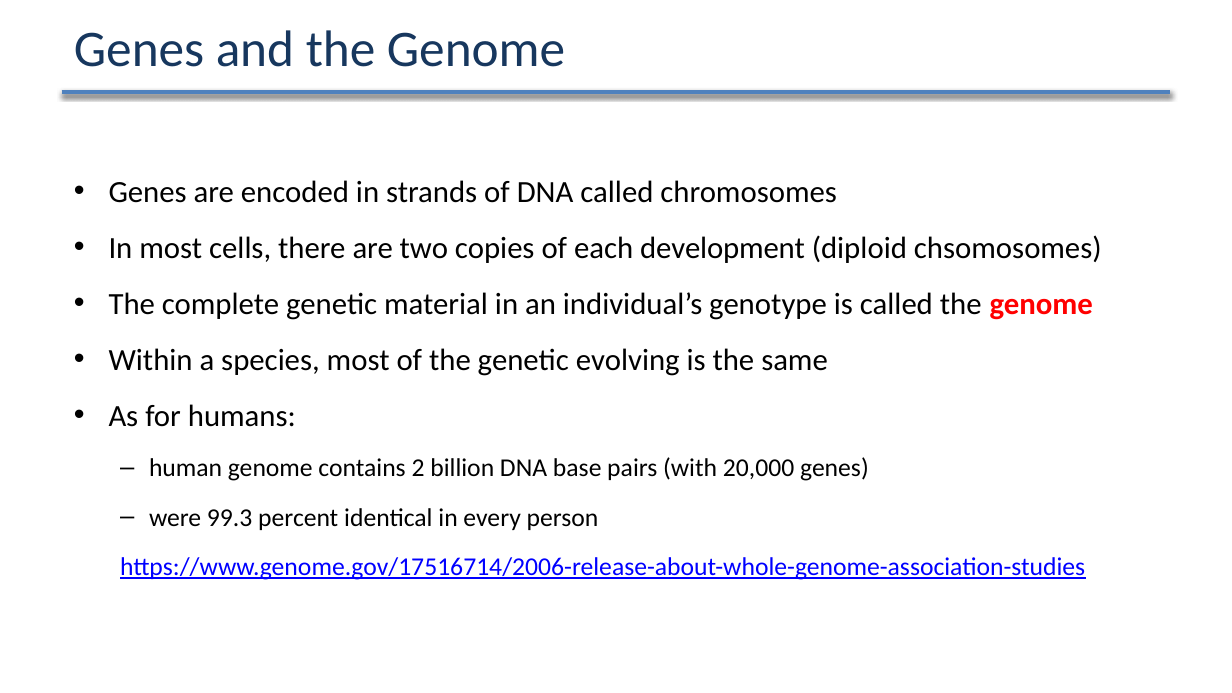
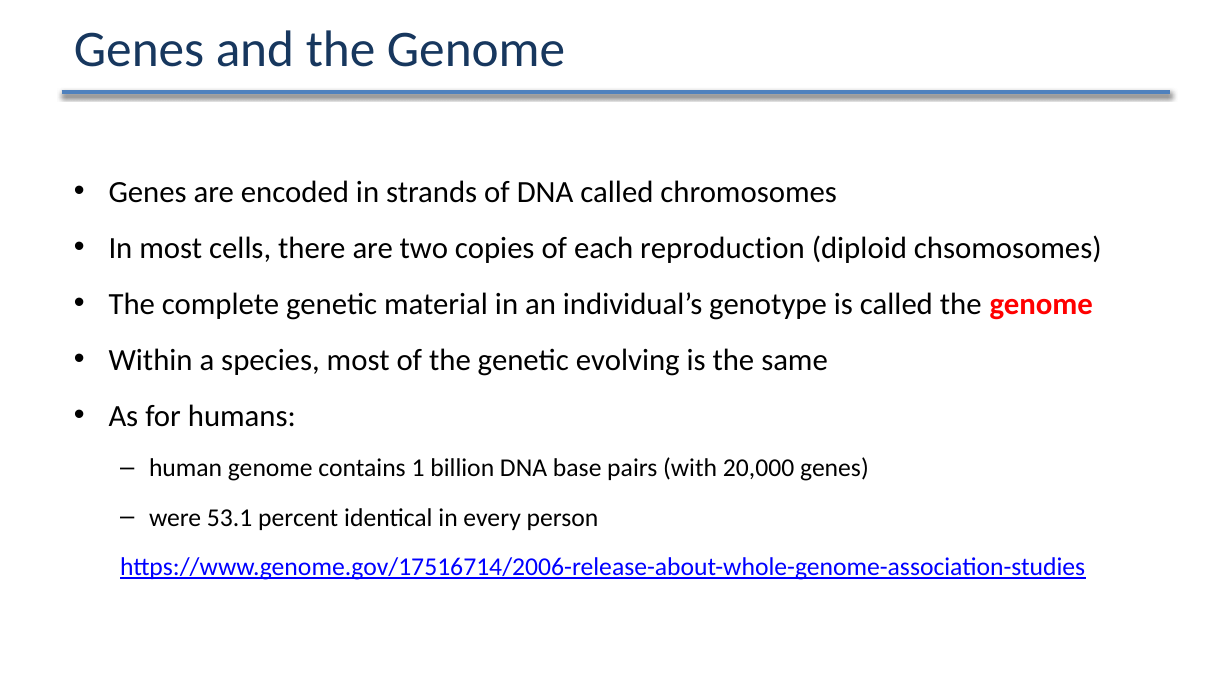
development: development -> reproduction
2: 2 -> 1
99.3: 99.3 -> 53.1
